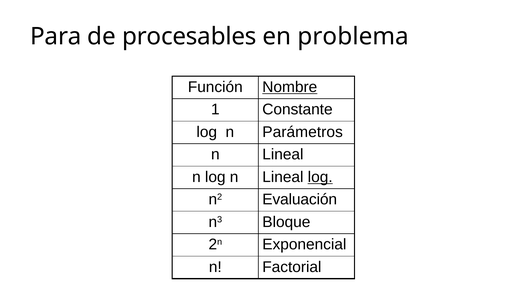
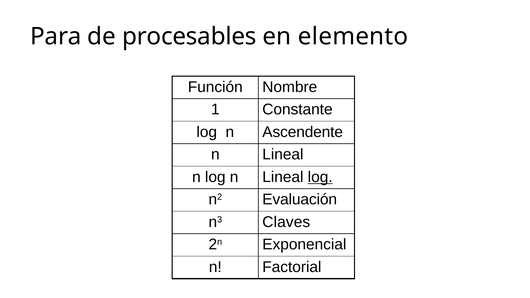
problema: problema -> elemento
Nombre underline: present -> none
Parámetros: Parámetros -> Ascendente
Bloque: Bloque -> Claves
